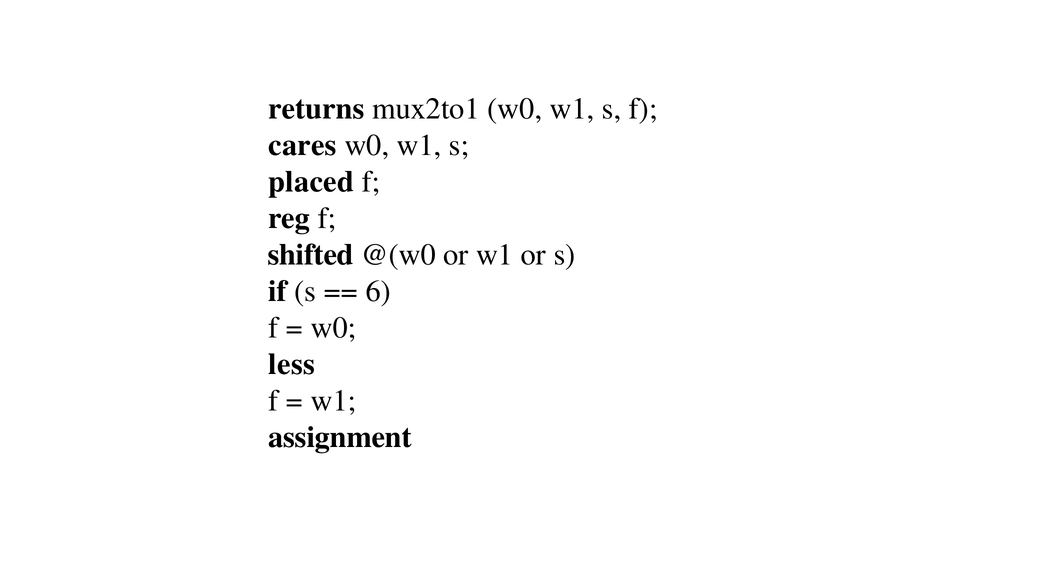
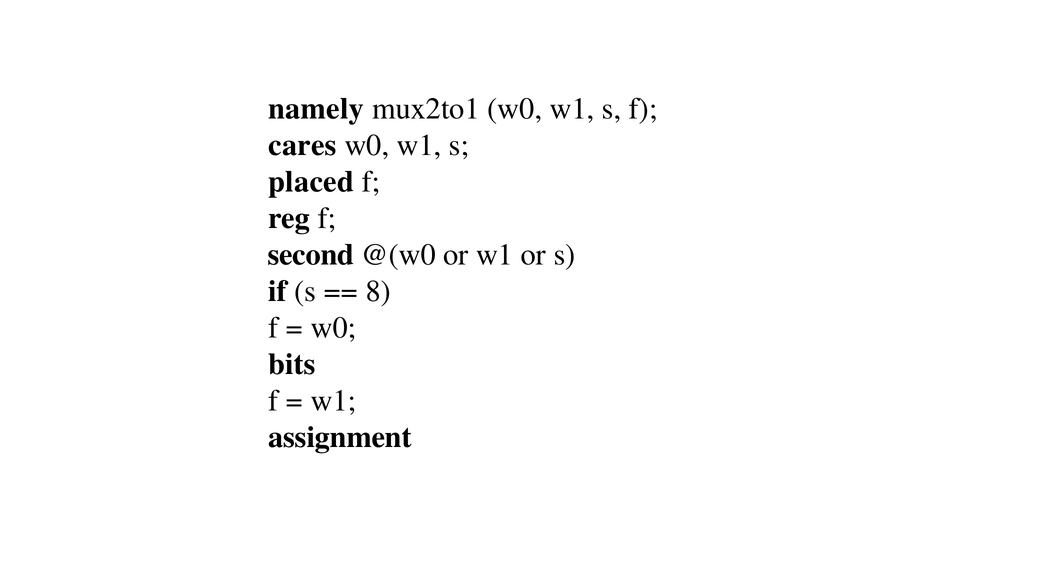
returns: returns -> namely
shifted: shifted -> second
6: 6 -> 8
less: less -> bits
